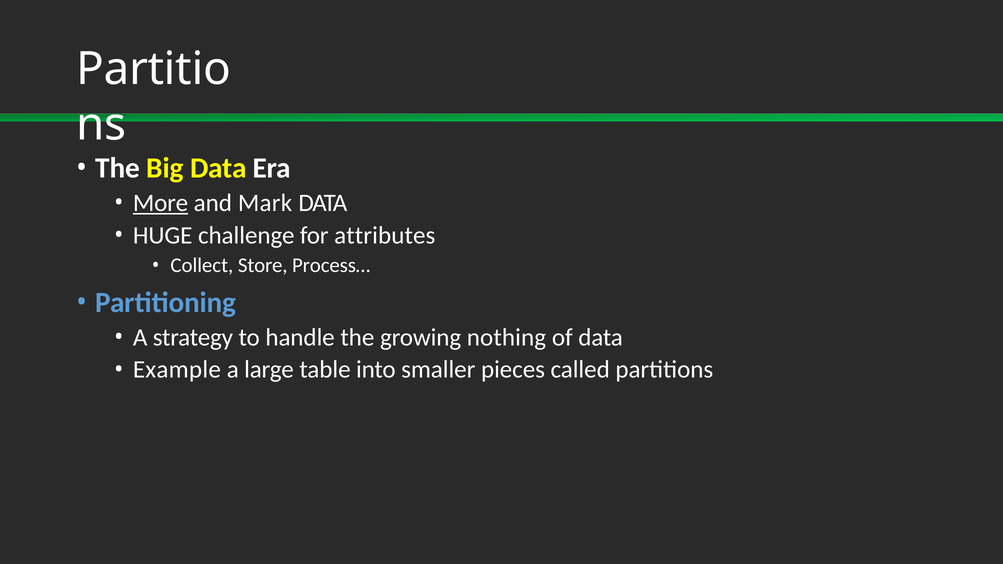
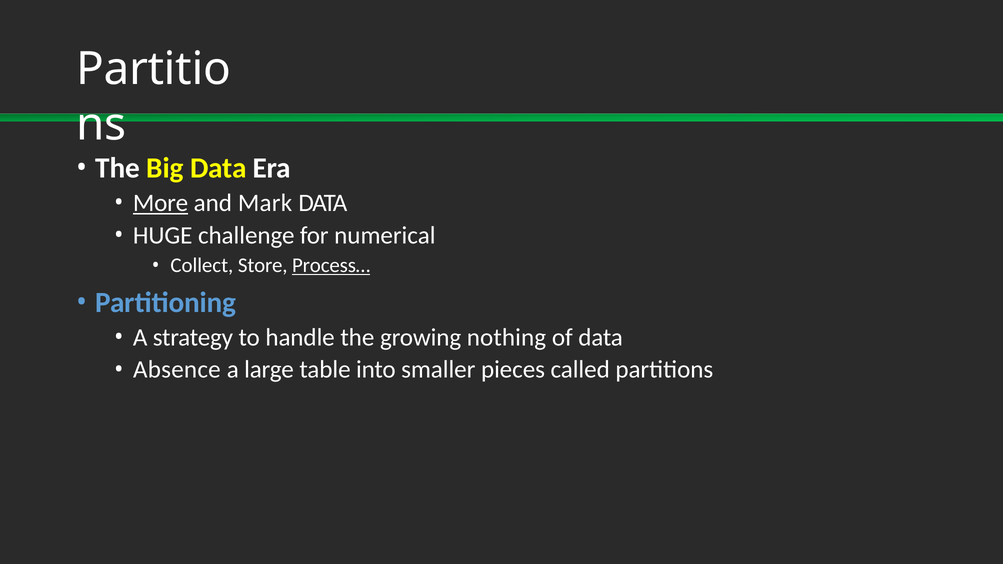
attributes: attributes -> numerical
Process… underline: none -> present
Example: Example -> Absence
